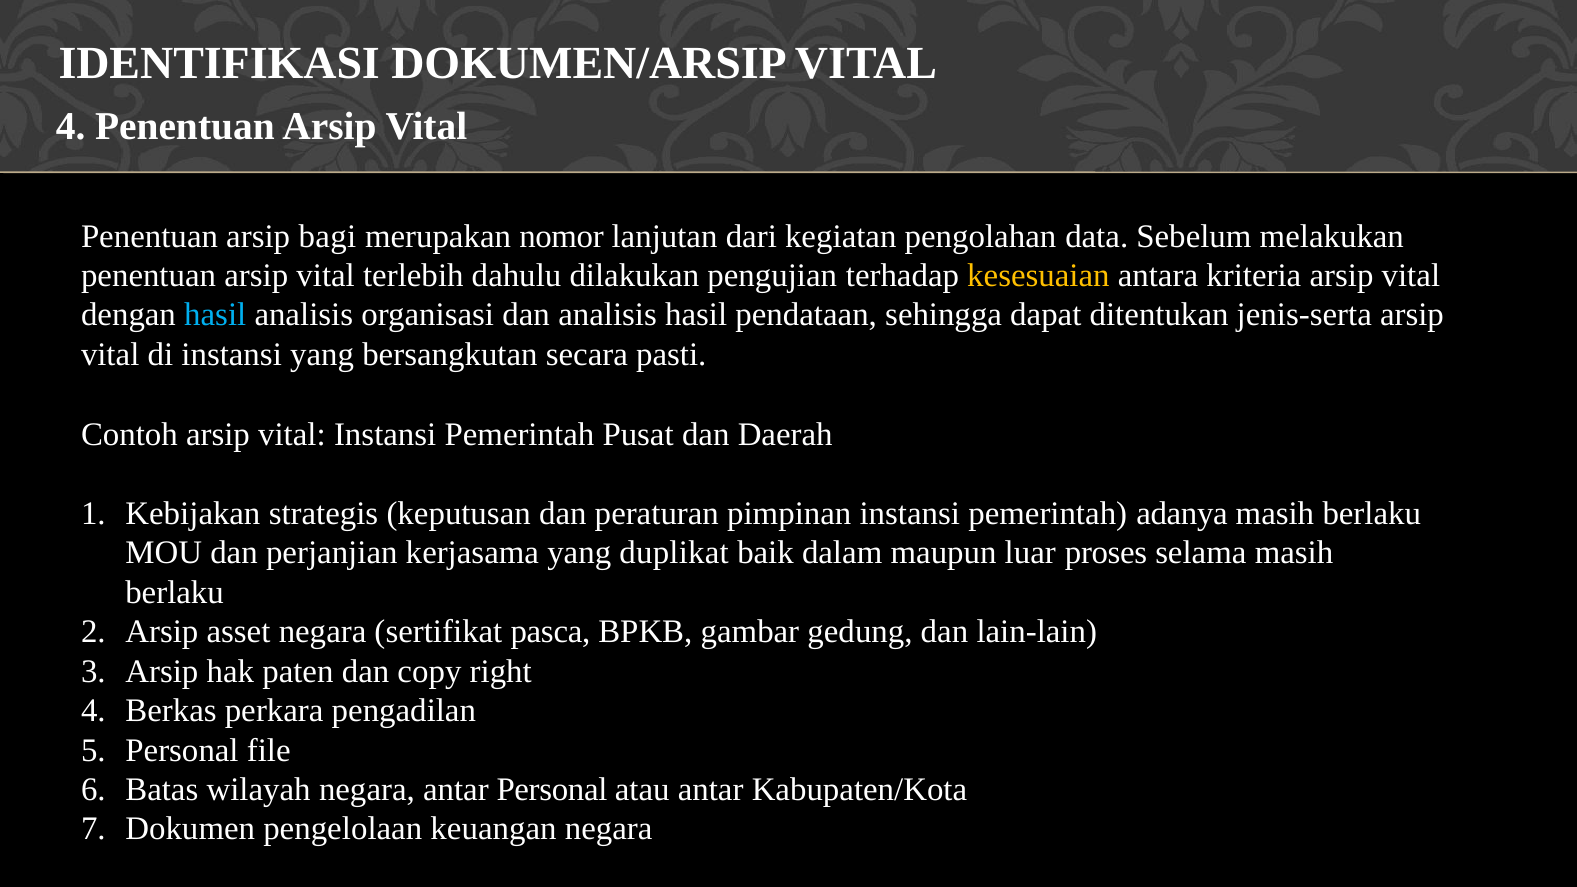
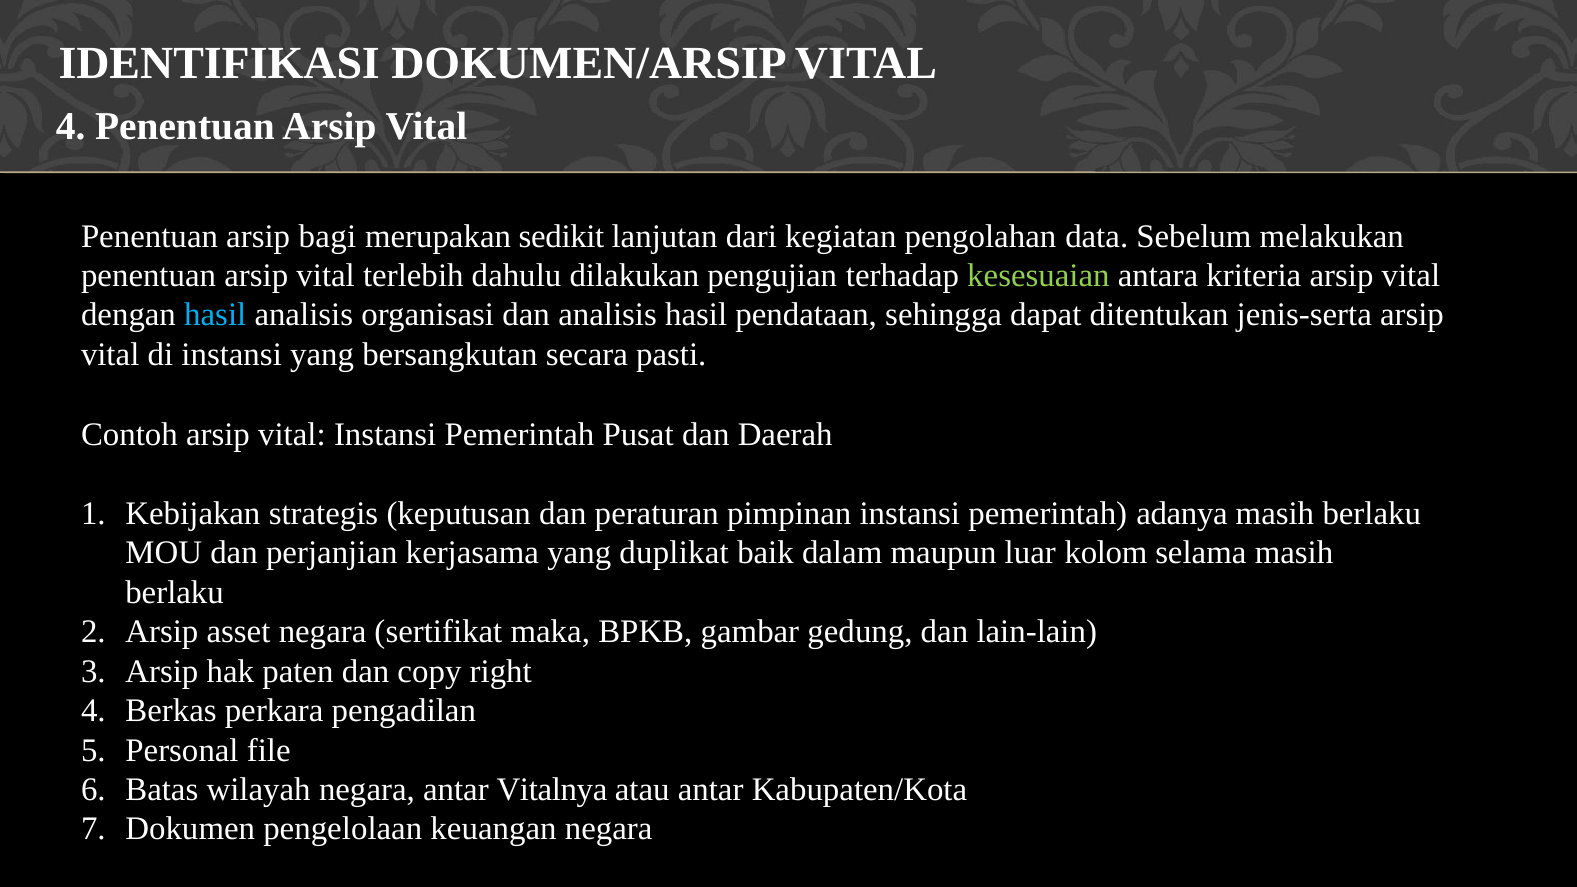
nomor: nomor -> sedikit
kesesuaian colour: yellow -> light green
proses: proses -> kolom
pasca: pasca -> maka
antar Personal: Personal -> Vitalnya
